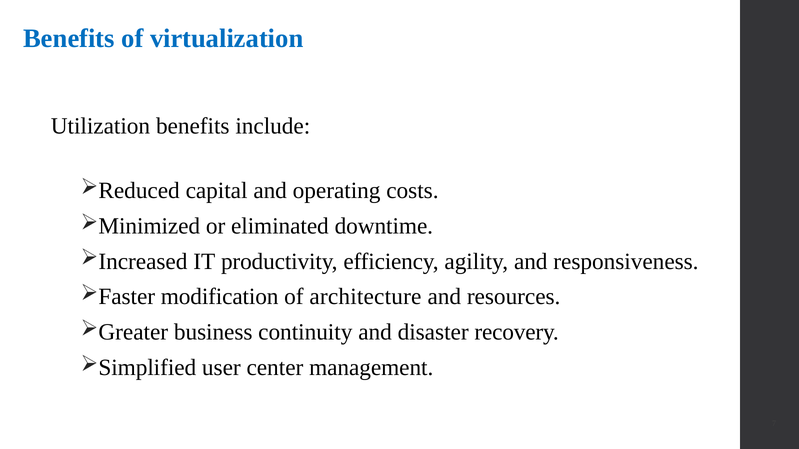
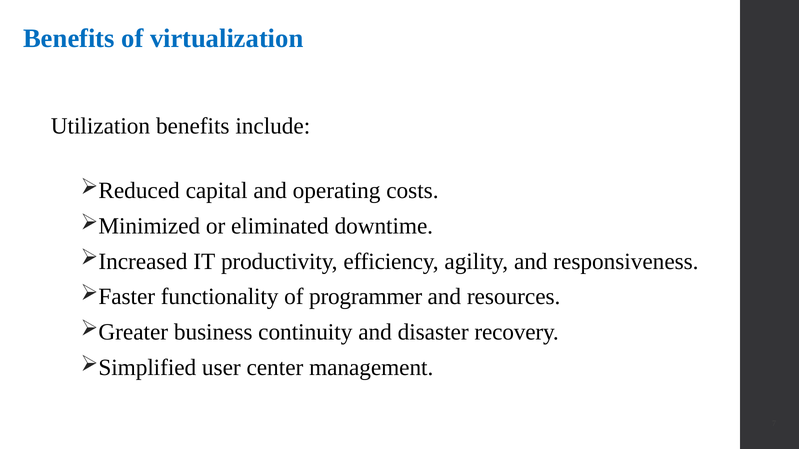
modification: modification -> functionality
architecture: architecture -> programmer
